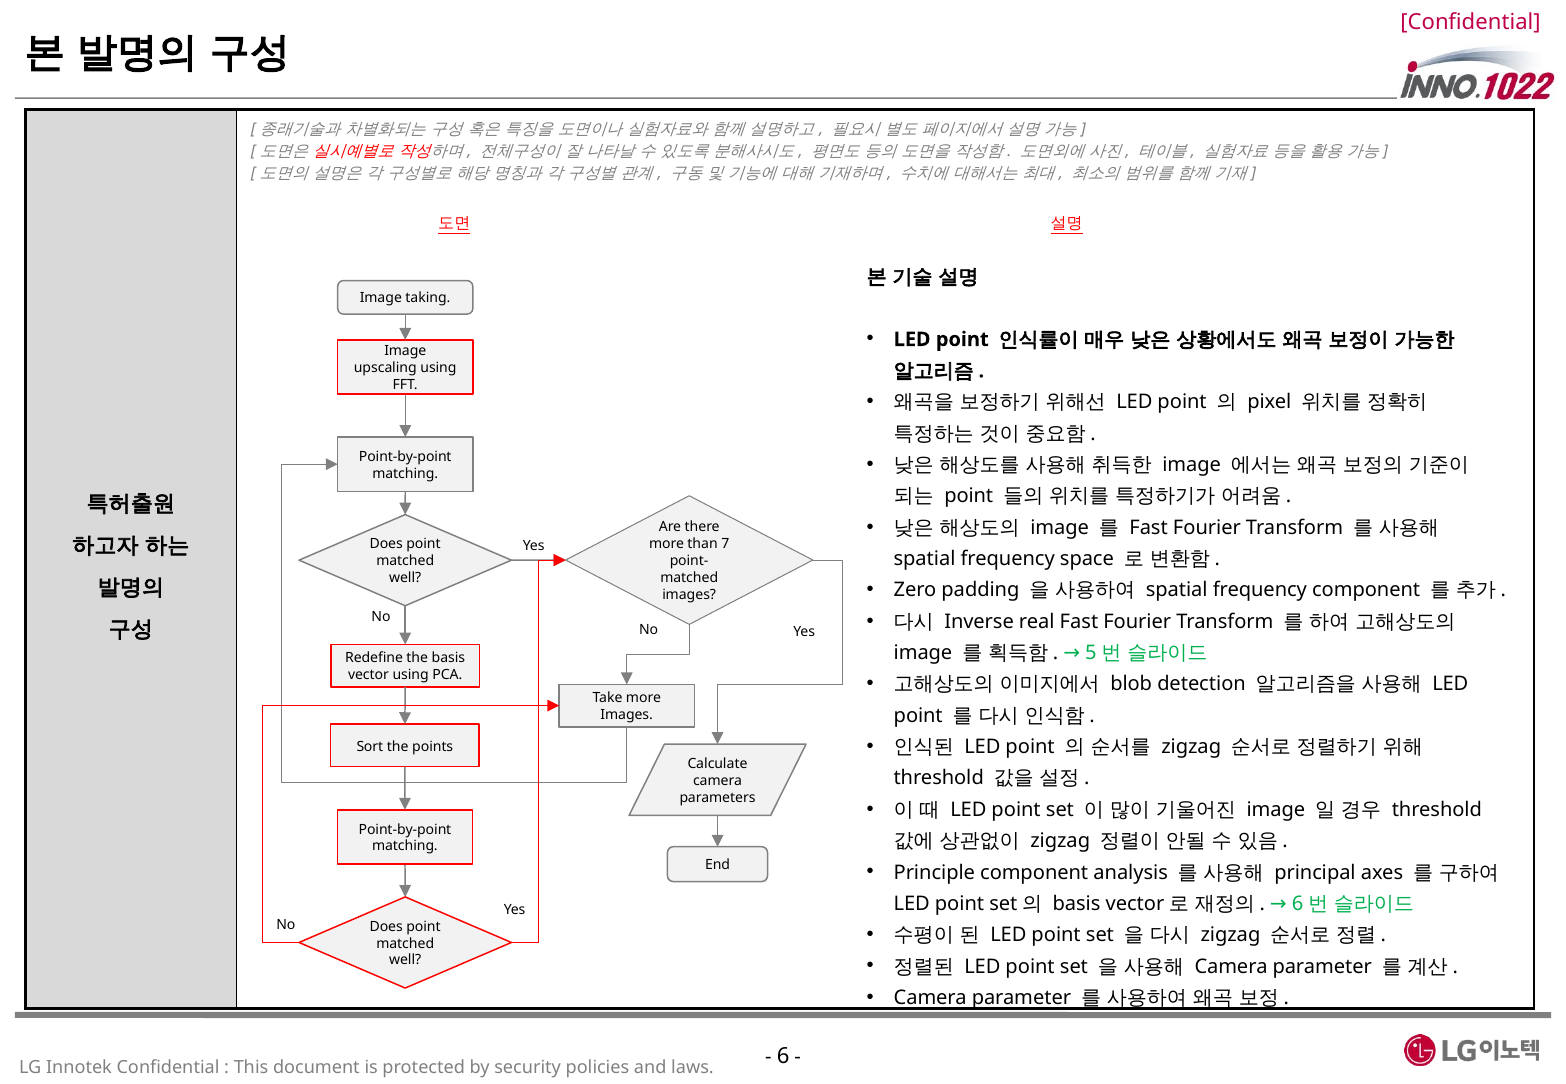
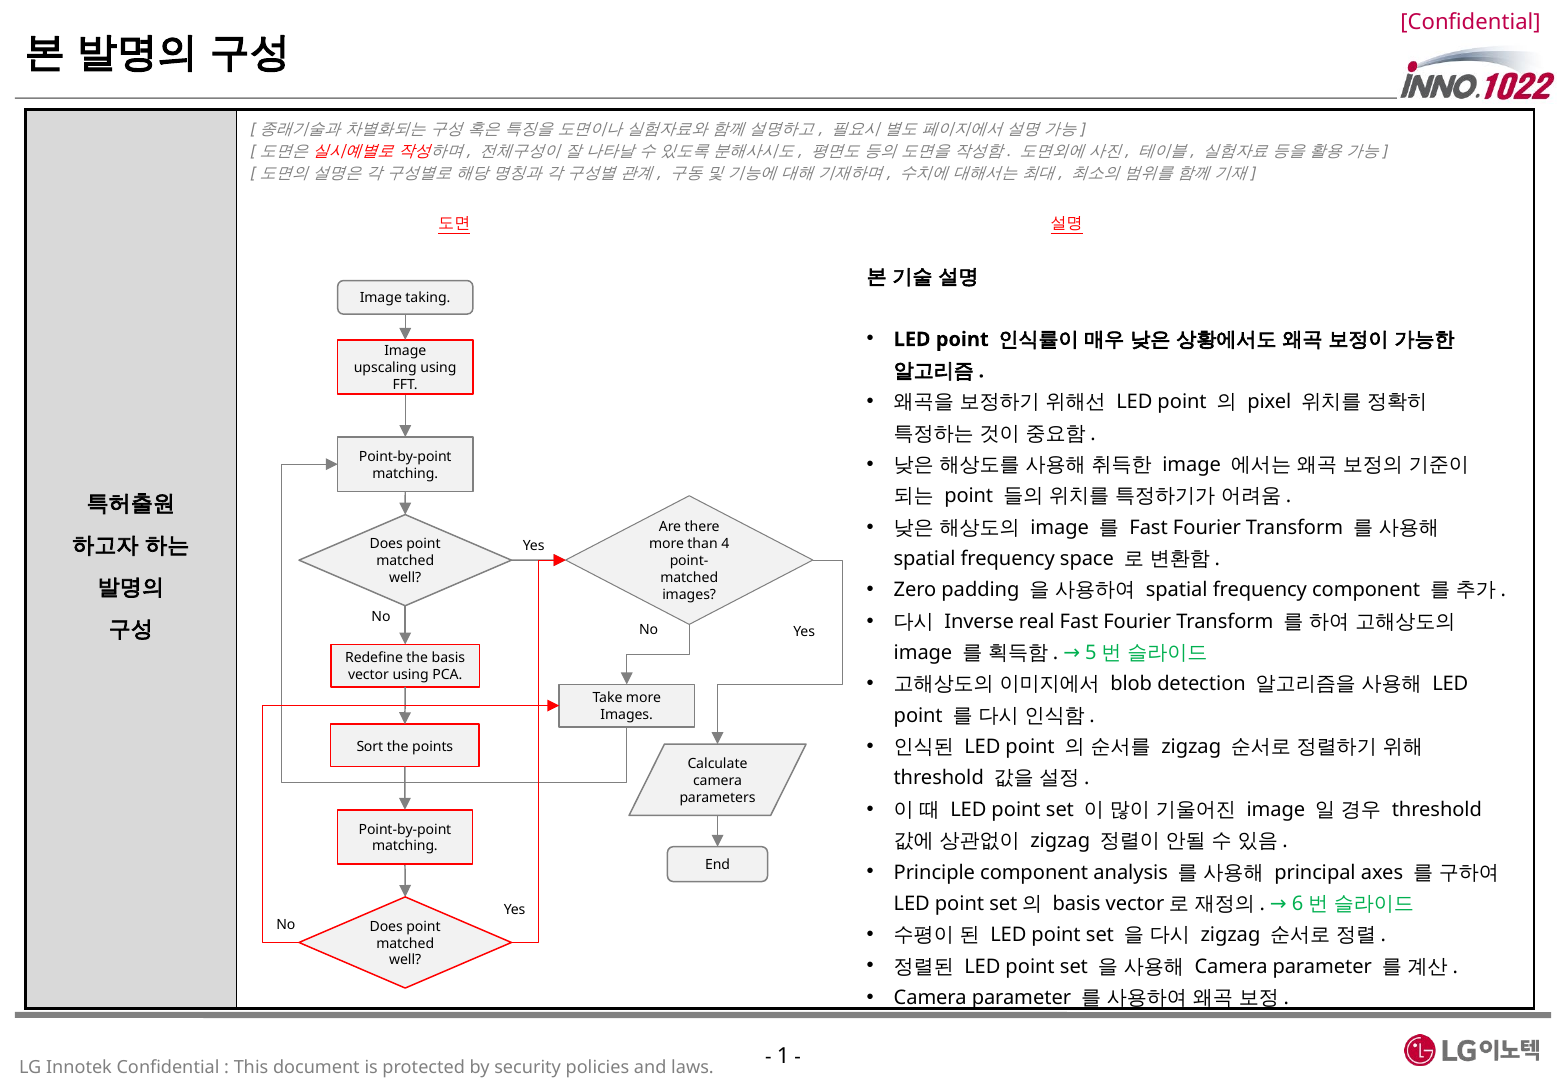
7: 7 -> 4
6 at (783, 1056): 6 -> 1
